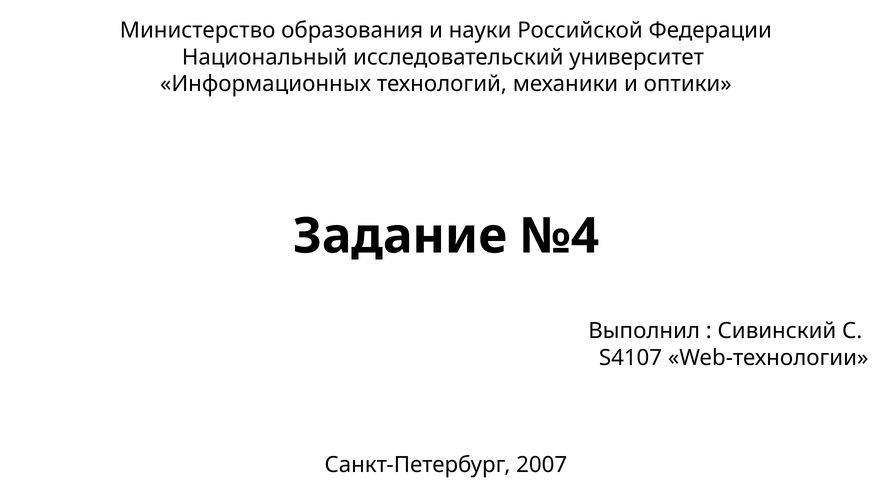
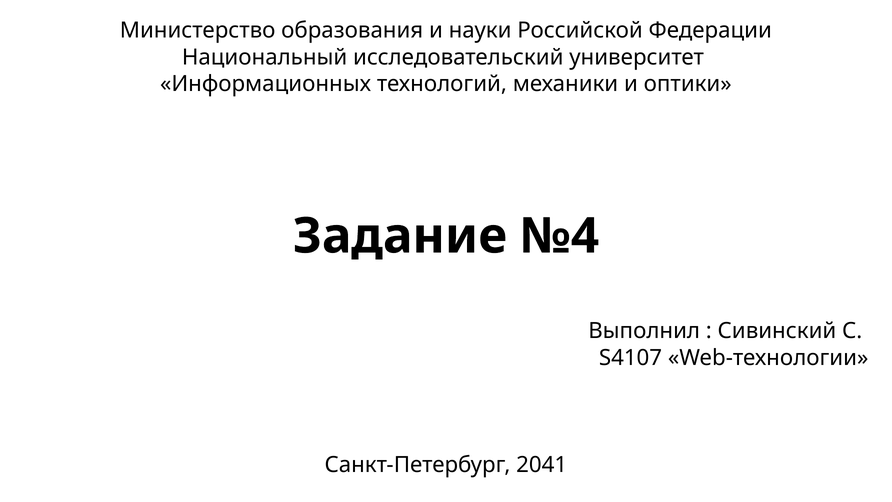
2007: 2007 -> 2041
